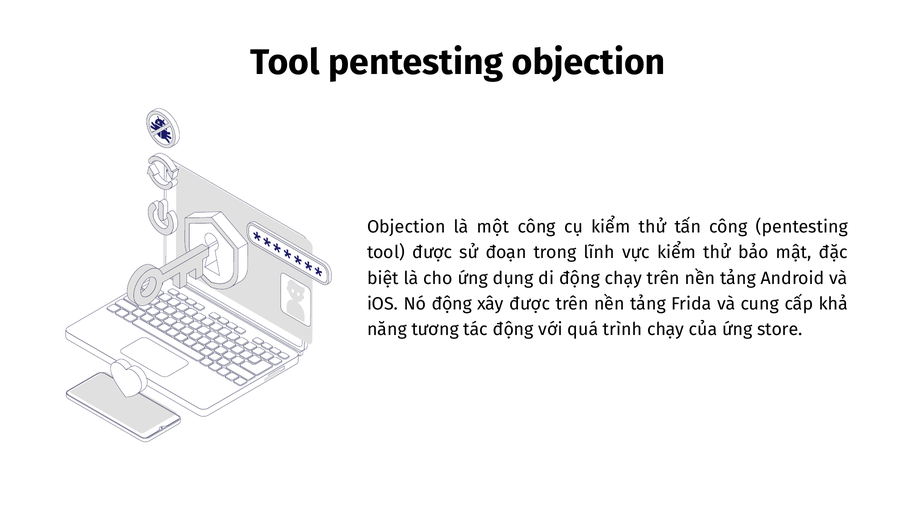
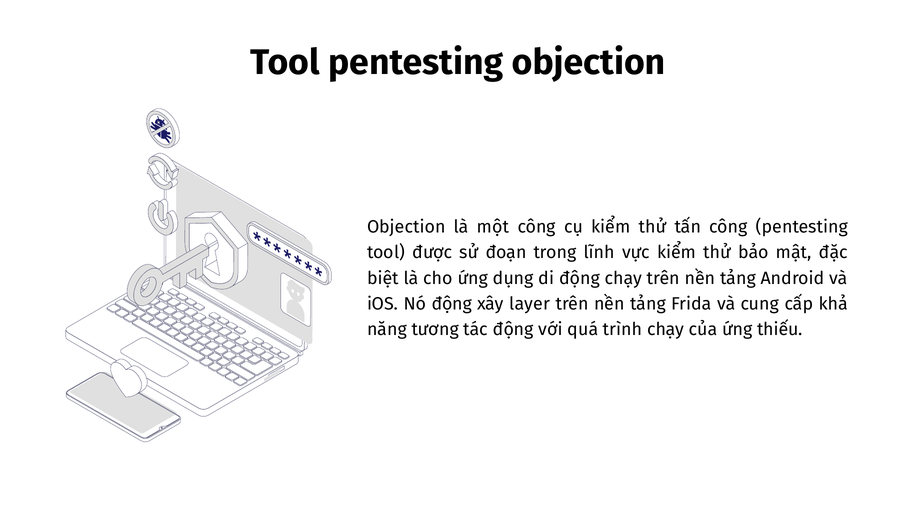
xây được: được -> layer
store: store -> thiếu
